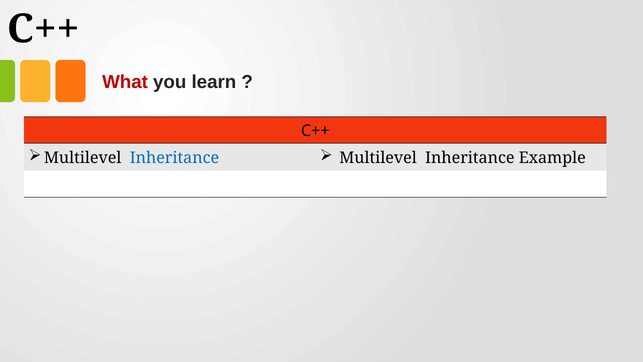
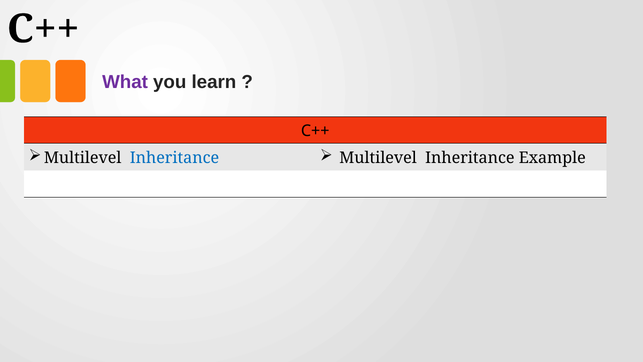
What colour: red -> purple
